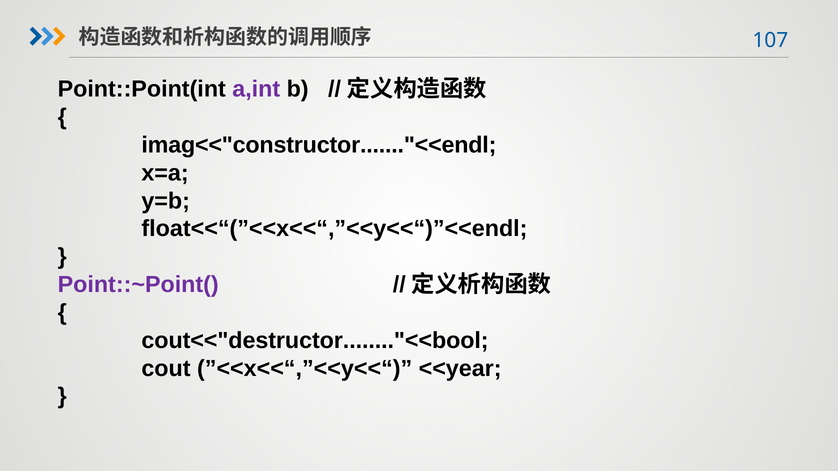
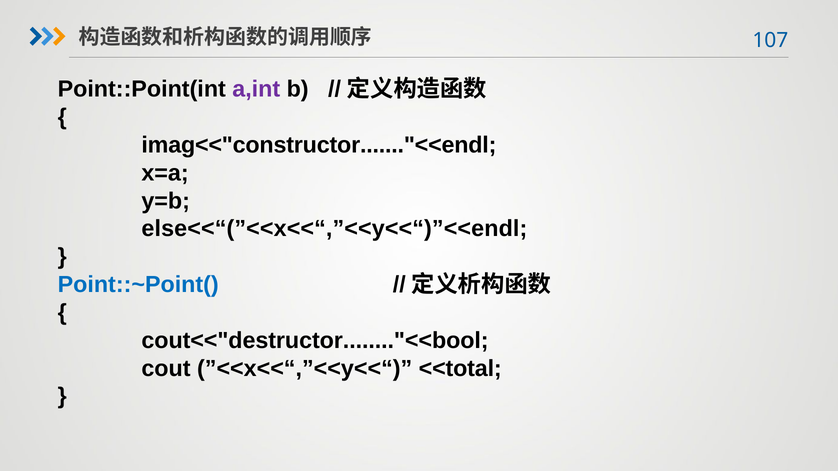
float<<“(”<<x<<“,”<<y<<“)”<<endl: float<<“(”<<x<<“,”<<y<<“)”<<endl -> else<<“(”<<x<<“,”<<y<<“)”<<endl
Point::~Point( colour: purple -> blue
<<year: <<year -> <<total
